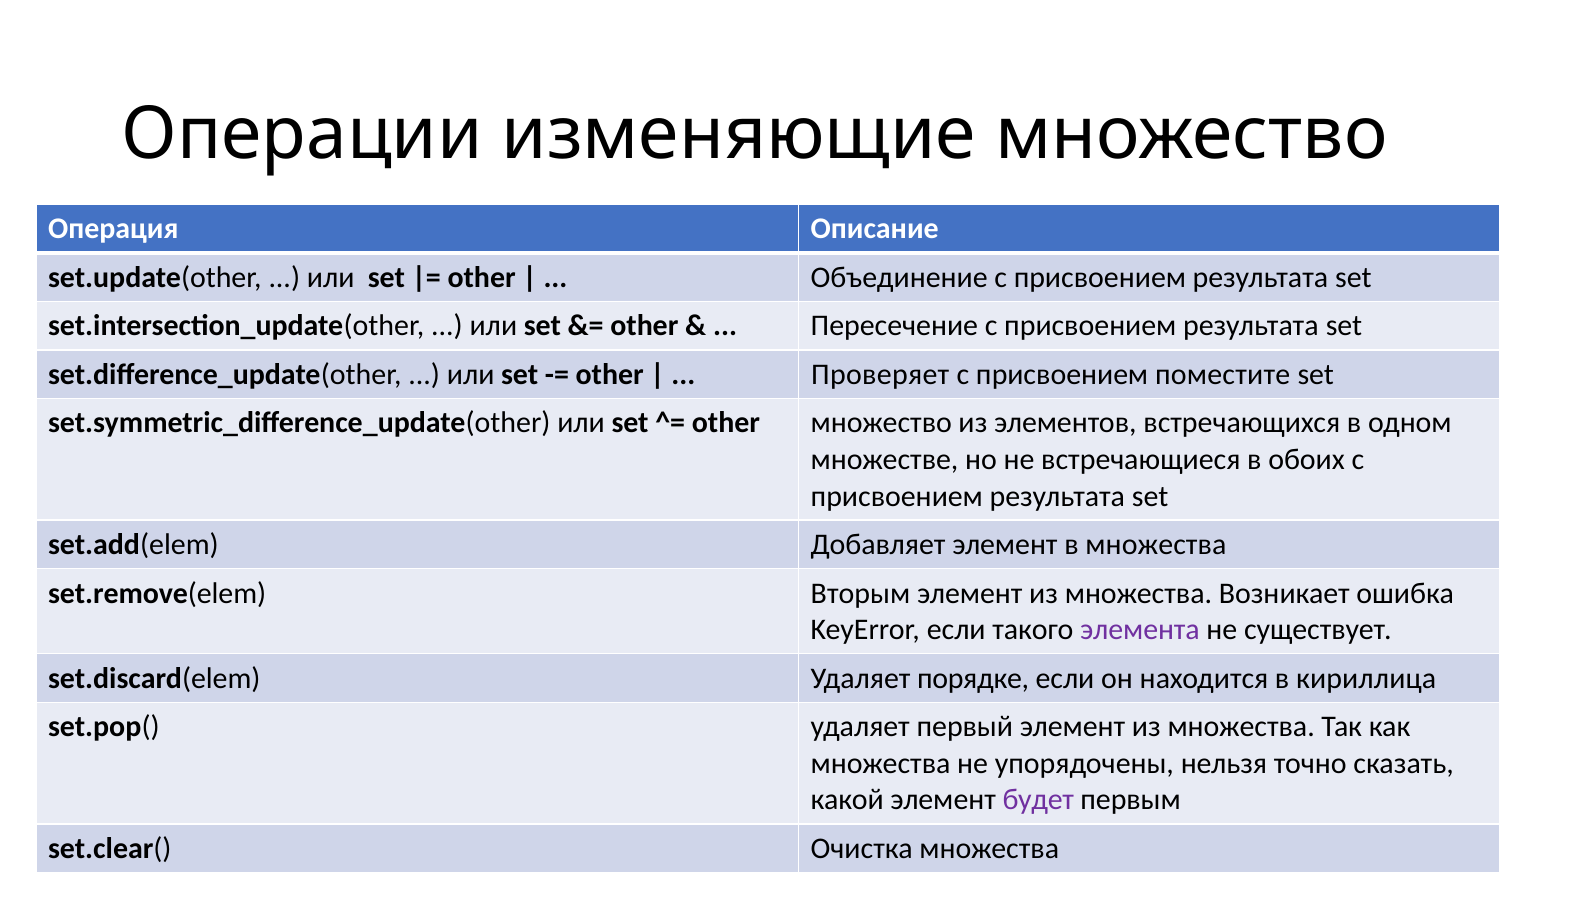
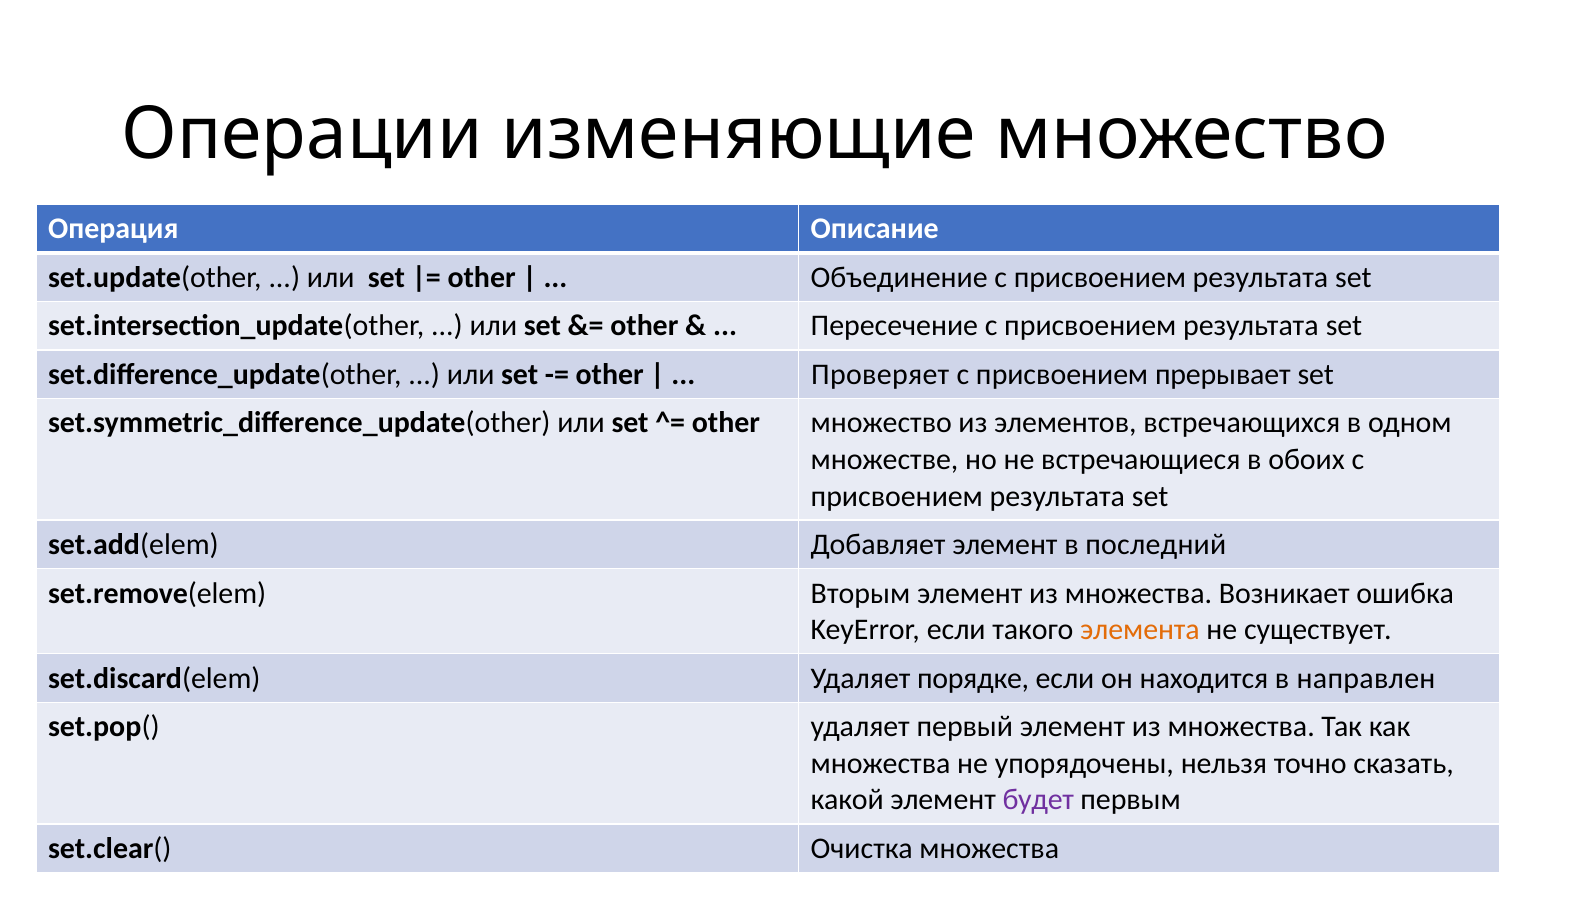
поместите: поместите -> прерывает
в множества: множества -> последний
элемента colour: purple -> orange
кириллица: кириллица -> направлен
